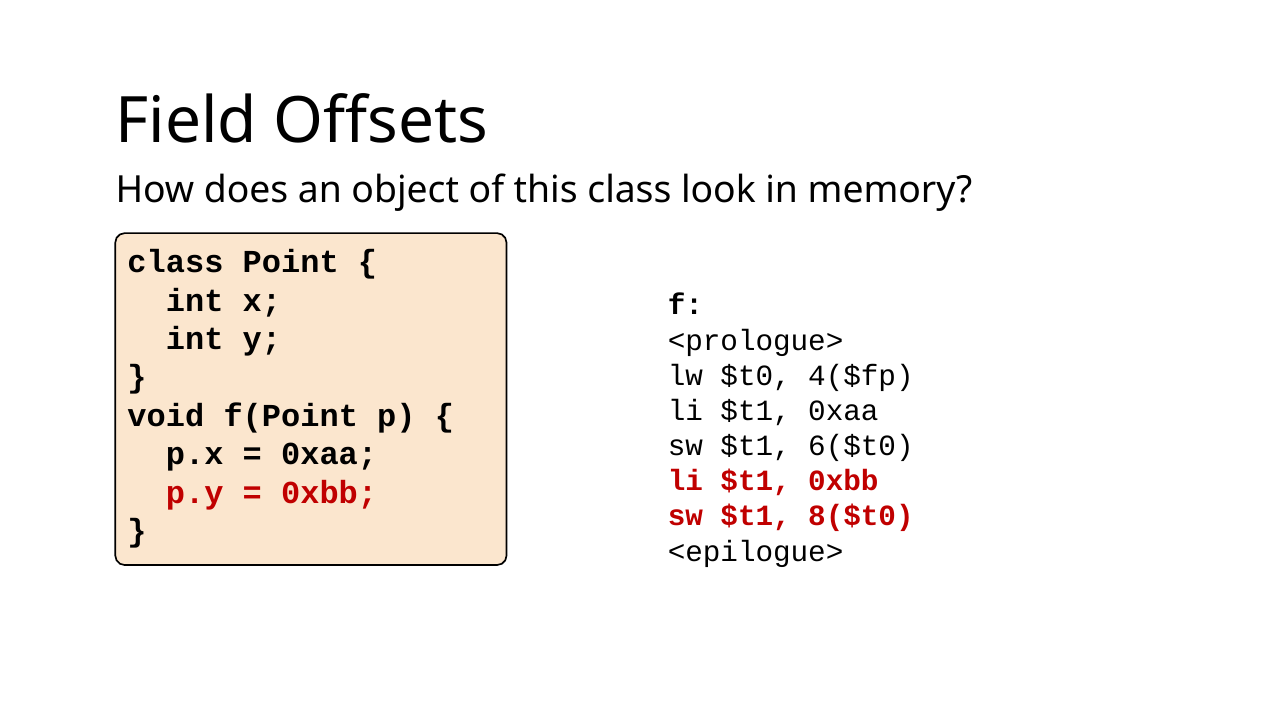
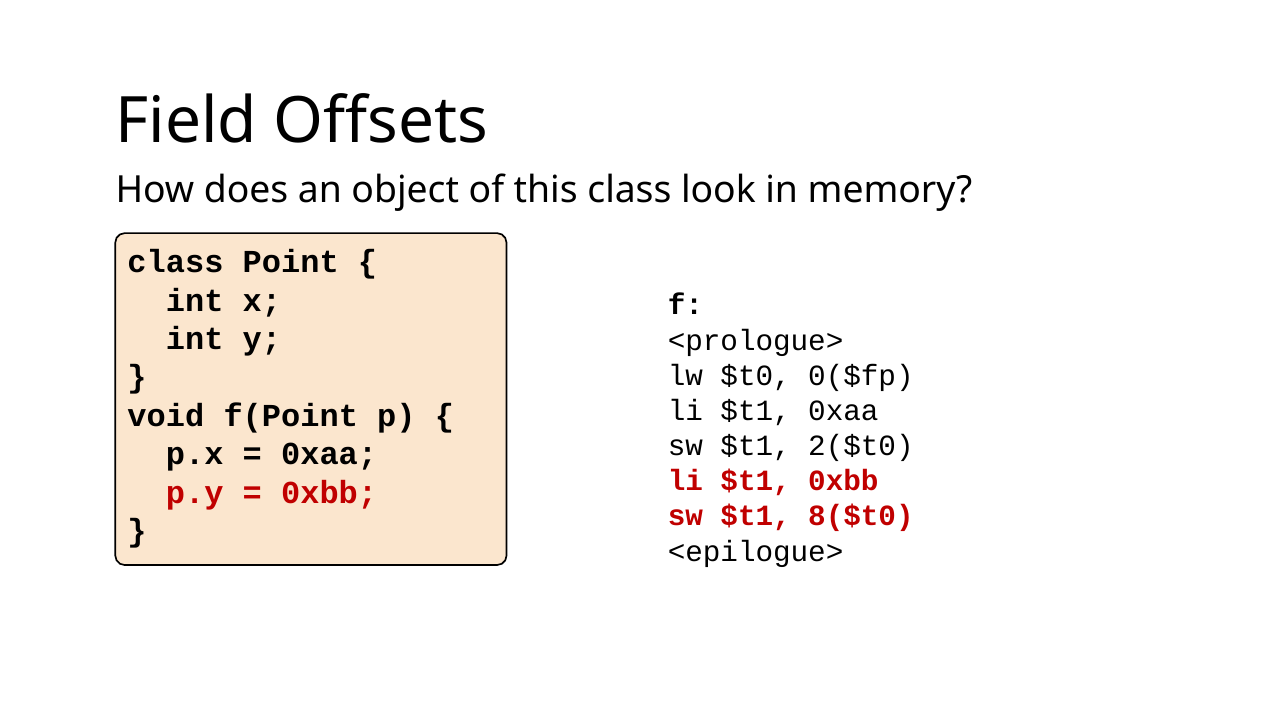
4($fp: 4($fp -> 0($fp
6($t0: 6($t0 -> 2($t0
